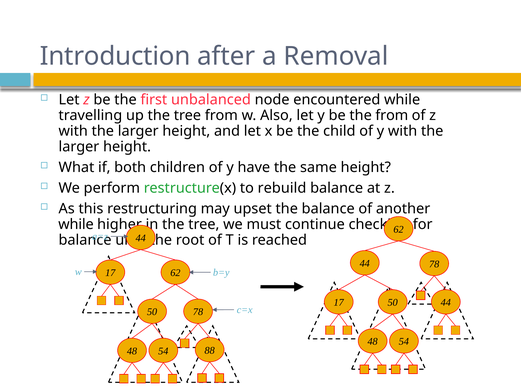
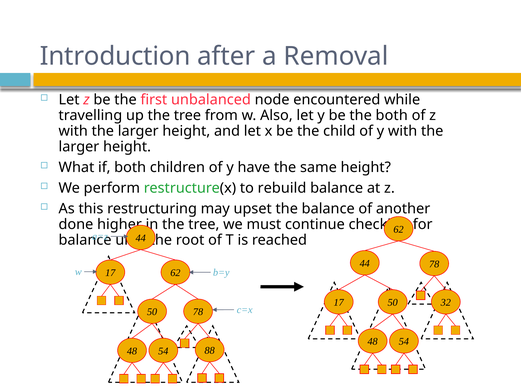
the from: from -> both
while at (76, 224): while -> done
50 44: 44 -> 32
